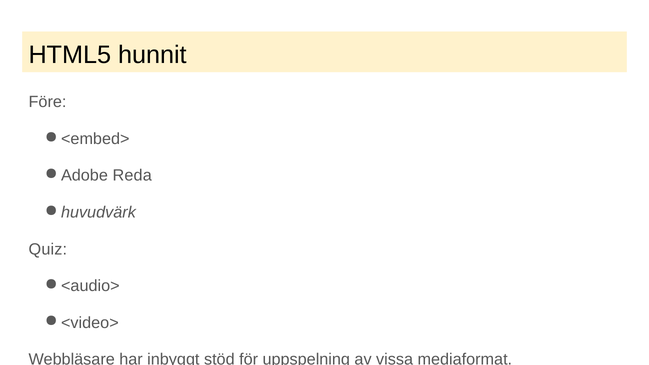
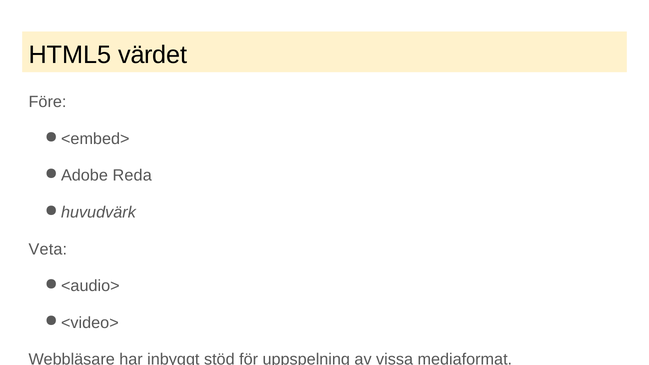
hunnit: hunnit -> värdet
Quiz: Quiz -> Veta
